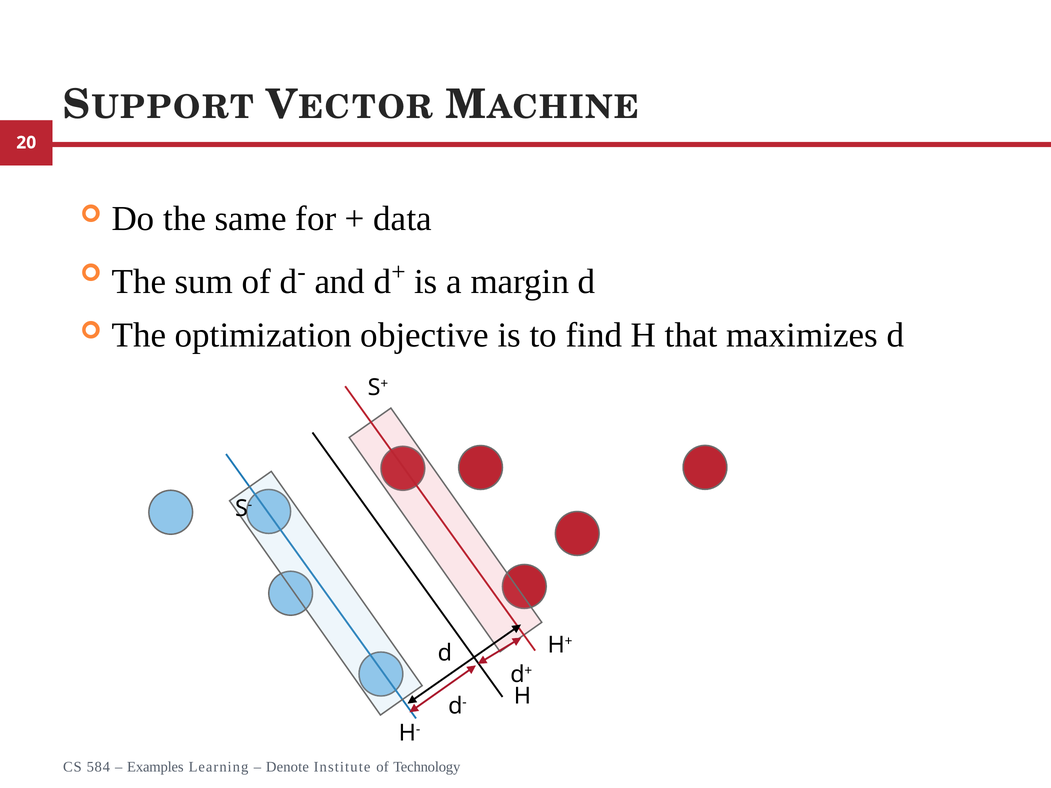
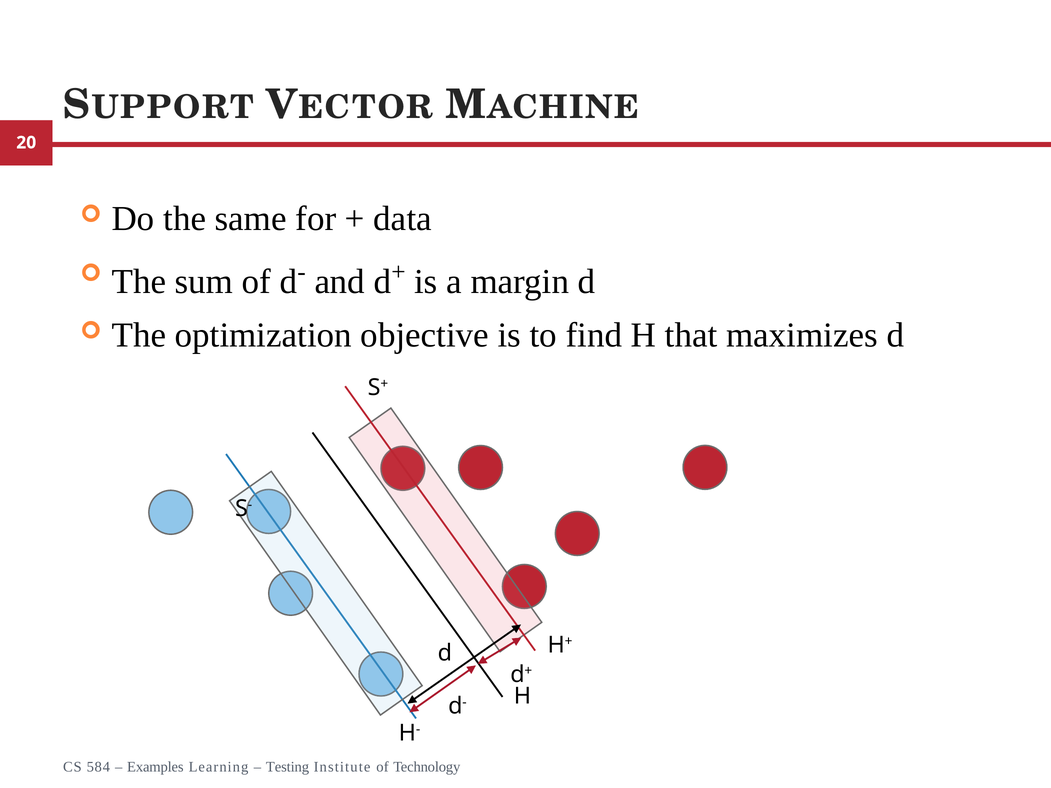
Denote: Denote -> Testing
